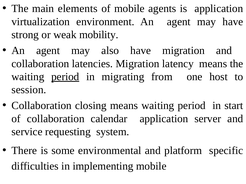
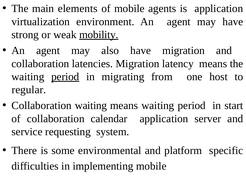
mobility underline: none -> present
session: session -> regular
Collaboration closing: closing -> waiting
